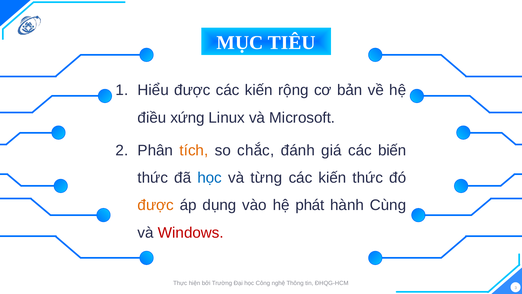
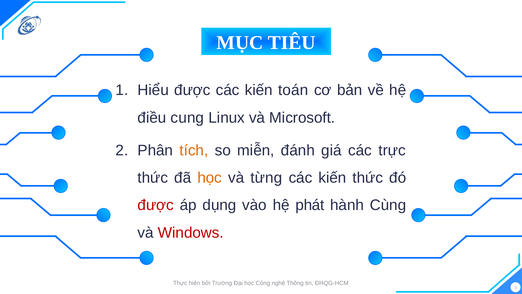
rộng: rộng -> toán
xứng: xứng -> cung
chắc: chắc -> miễn
biến: biến -> trực
học at (210, 178) colour: blue -> orange
được at (156, 205) colour: orange -> red
